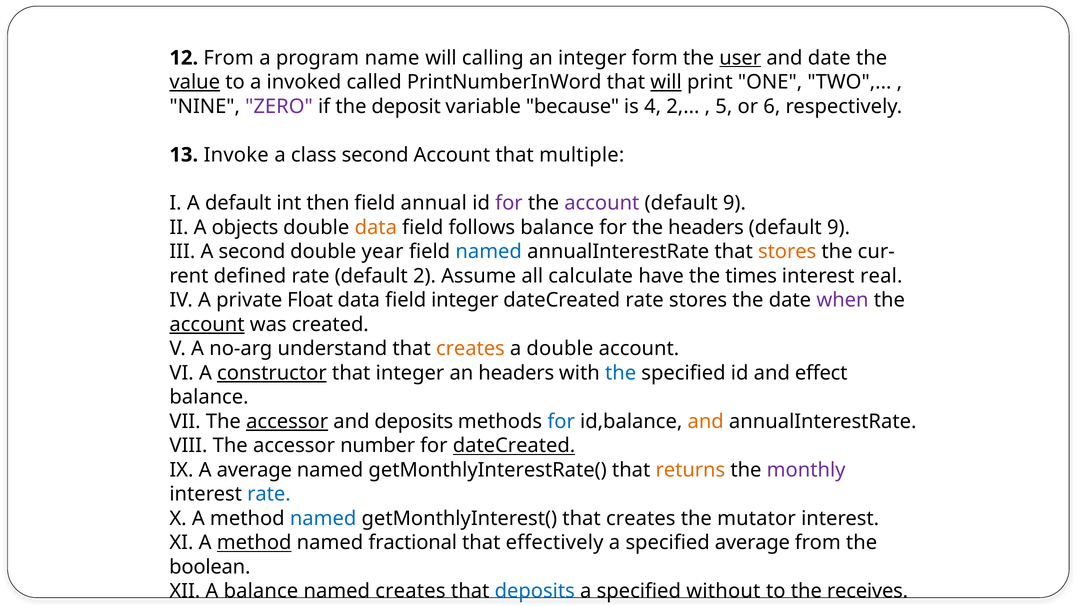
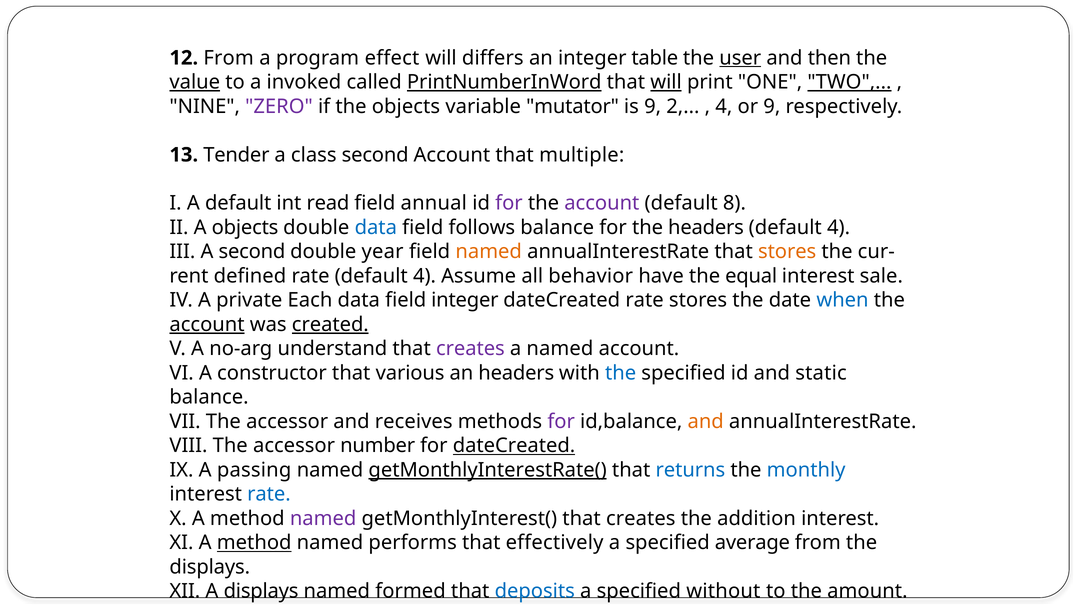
name: name -> effect
calling: calling -> differs
form: form -> table
and date: date -> then
PrintNumberInWord underline: none -> present
TWO underline: none -> present
the deposit: deposit -> objects
because: because -> mutator
is 4: 4 -> 9
5 at (724, 106): 5 -> 4
or 6: 6 -> 9
Invoke: Invoke -> Tender
then: then -> read
9 at (734, 203): 9 -> 8
data at (376, 227) colour: orange -> blue
9 at (839, 227): 9 -> 4
named at (489, 252) colour: blue -> orange
rate default 2: 2 -> 4
calculate: calculate -> behavior
times: times -> equal
real: real -> sale
Float: Float -> Each
when colour: purple -> blue
created underline: none -> present
creates at (470, 349) colour: orange -> purple
a double: double -> named
constructor underline: present -> none
that integer: integer -> various
effect: effect -> static
accessor at (287, 421) underline: present -> none
and deposits: deposits -> receives
for at (561, 421) colour: blue -> purple
A average: average -> passing
getMonthlyInterestRate( underline: none -> present
returns colour: orange -> blue
monthly colour: purple -> blue
named at (323, 518) colour: blue -> purple
mutator: mutator -> addition
fractional: fractional -> performs
boolean at (210, 567): boolean -> displays
A balance: balance -> displays
named creates: creates -> formed
receives: receives -> amount
